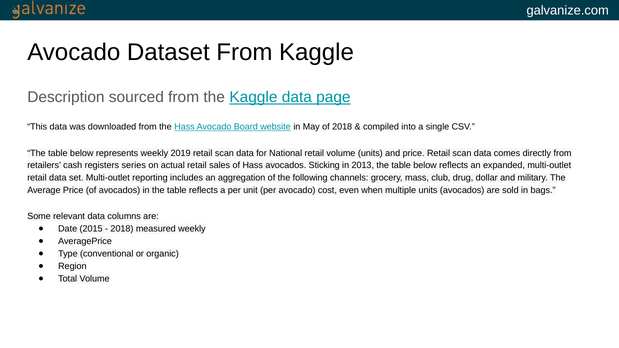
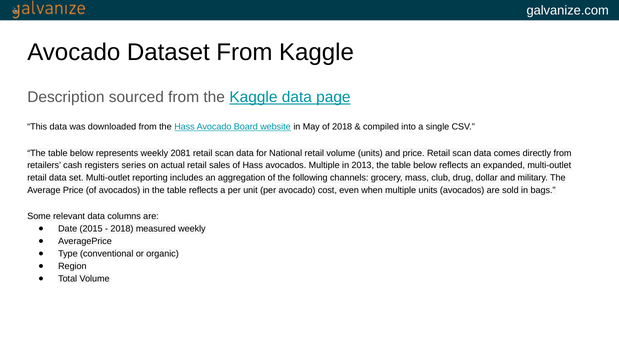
2019: 2019 -> 2081
avocados Sticking: Sticking -> Multiple
